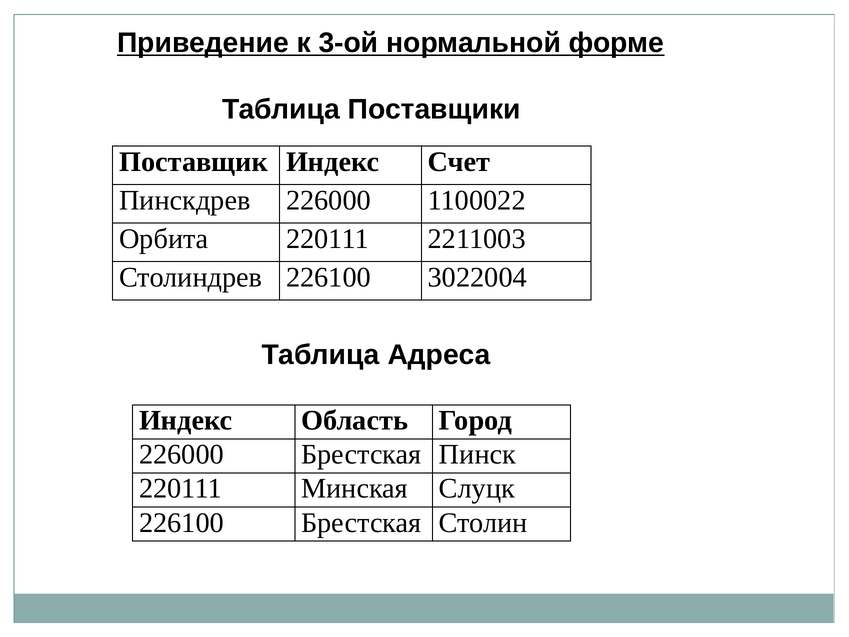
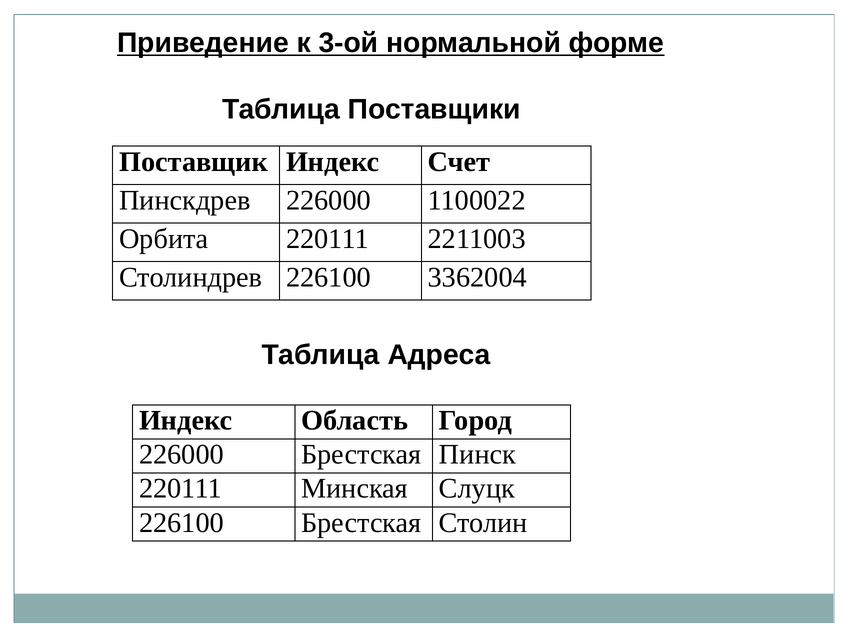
3022004: 3022004 -> 3362004
